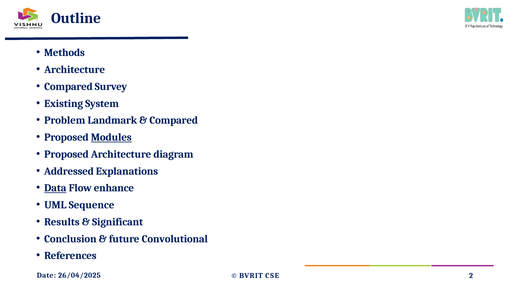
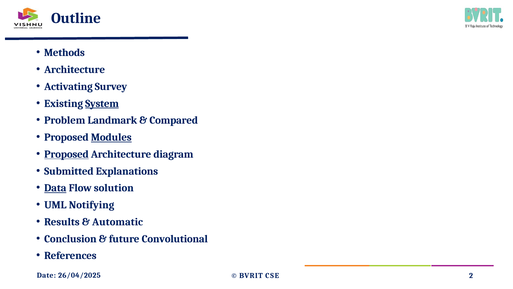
Compared at (68, 86): Compared -> Activating
System underline: none -> present
Proposed at (66, 154) underline: none -> present
Addressed: Addressed -> Submitted
enhance: enhance -> solution
Sequence: Sequence -> Notifying
Significant: Significant -> Automatic
